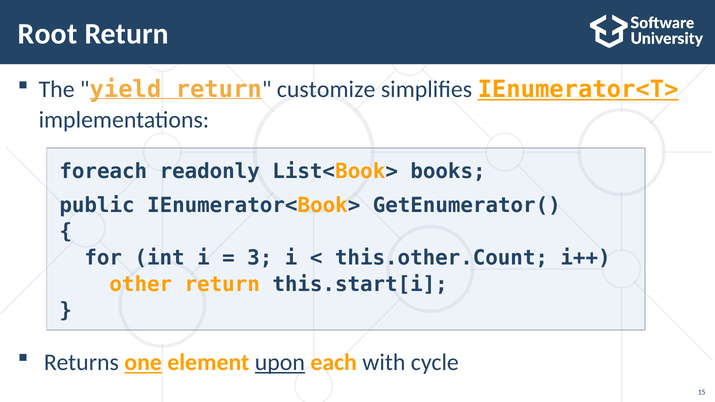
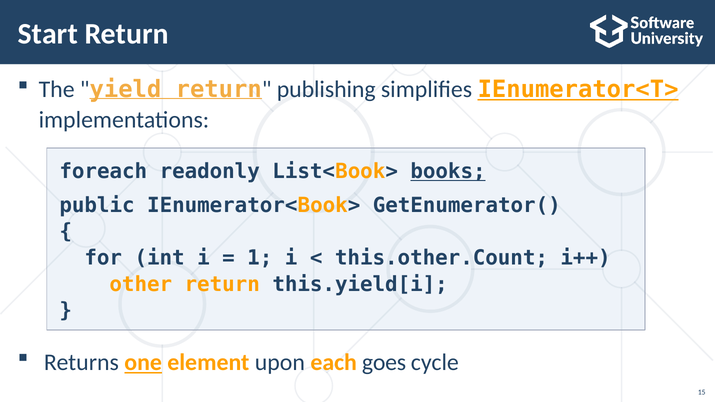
Root: Root -> Start
customize: customize -> publishing
books underline: none -> present
3: 3 -> 1
this.start[i: this.start[i -> this.yield[i
upon underline: present -> none
with: with -> goes
